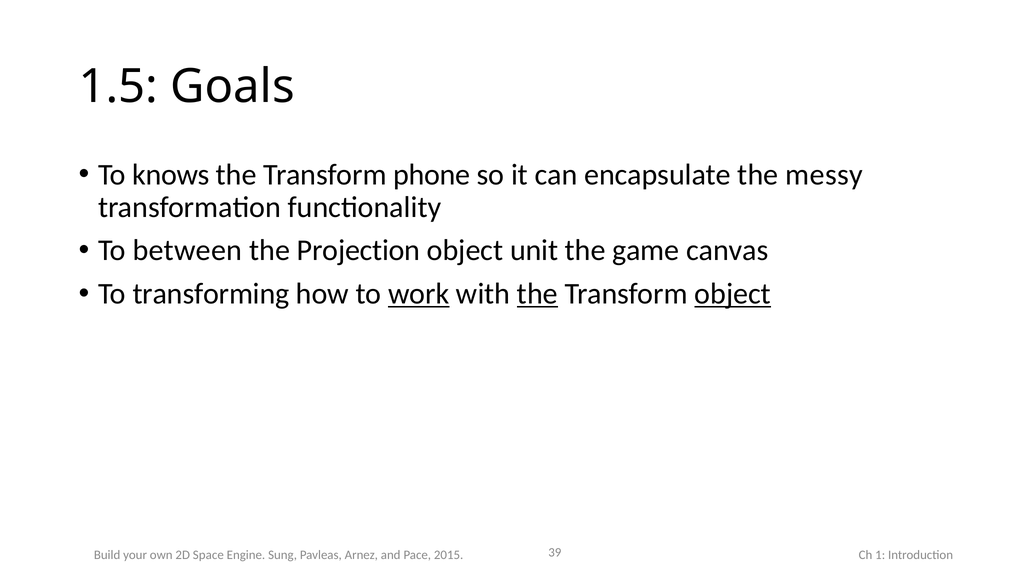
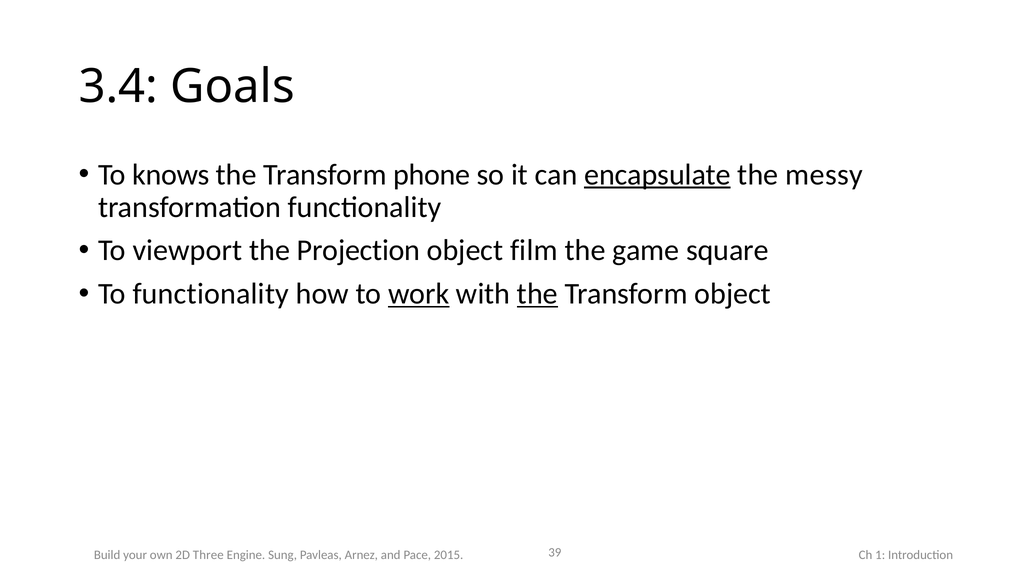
1.5: 1.5 -> 3.4
encapsulate underline: none -> present
between: between -> viewport
unit: unit -> film
canvas: canvas -> square
To transforming: transforming -> functionality
object at (733, 294) underline: present -> none
Space: Space -> Three
